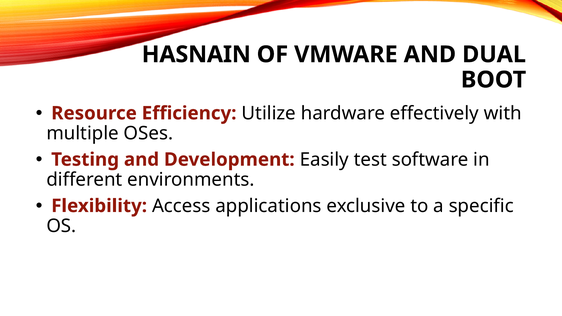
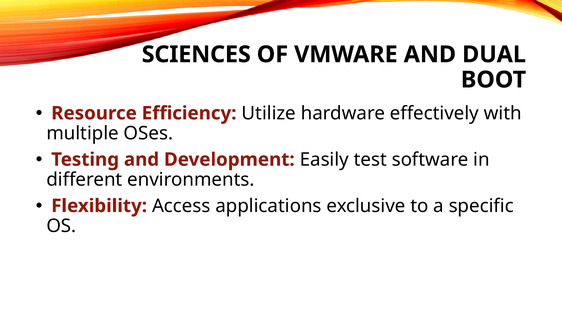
HASNAIN: HASNAIN -> SCIENCES
